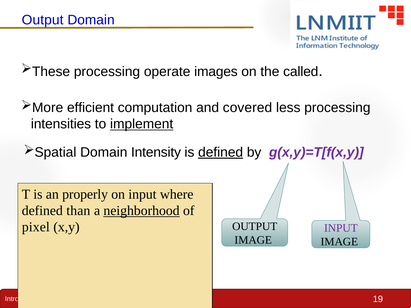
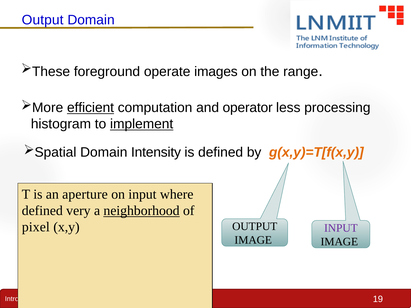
These processing: processing -> foreground
called: called -> range
efficient underline: none -> present
covered: covered -> operator
intensities: intensities -> histogram
defined at (221, 152) underline: present -> none
g(x,y)=T[f(x,y colour: purple -> orange
properly: properly -> aperture
than: than -> very
